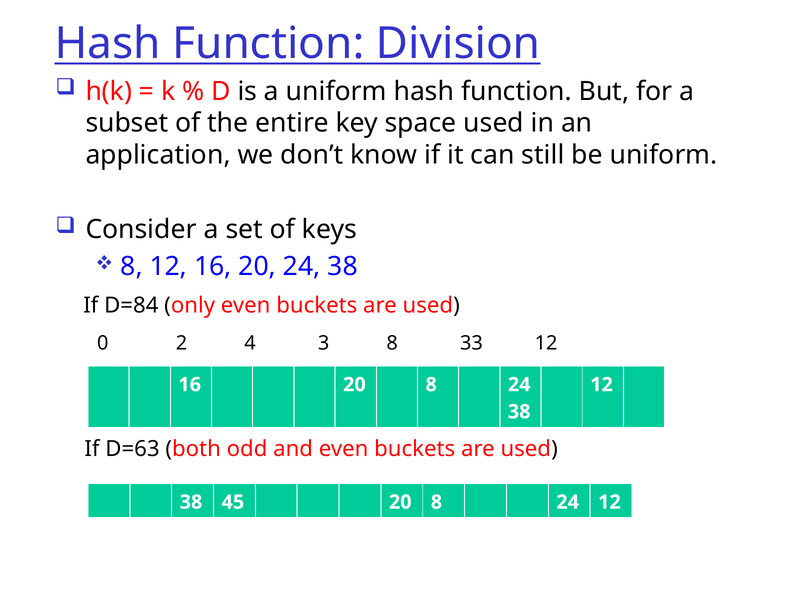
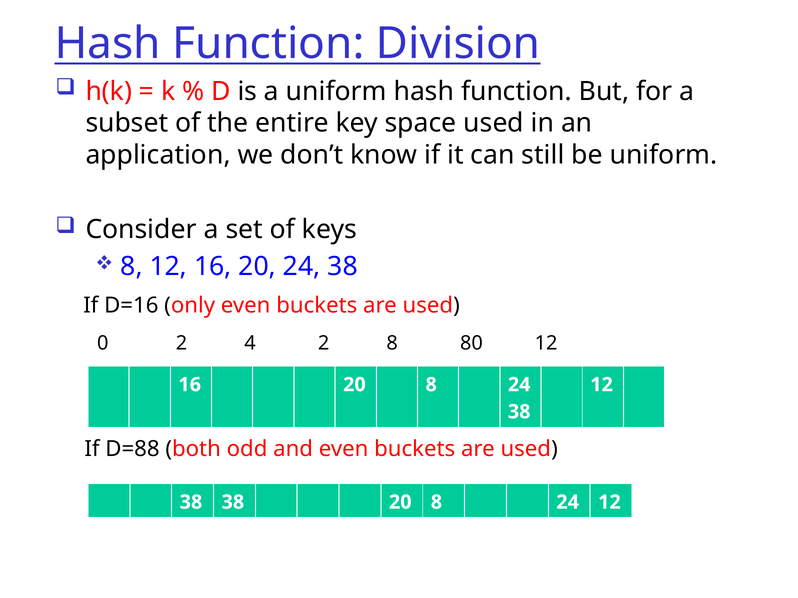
D=84: D=84 -> D=16
4 3: 3 -> 2
33: 33 -> 80
D=63: D=63 -> D=88
38 45: 45 -> 38
